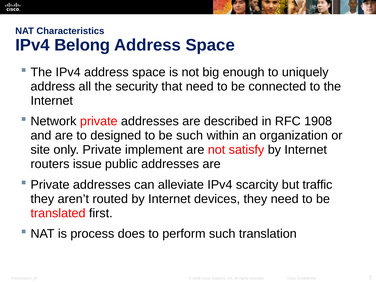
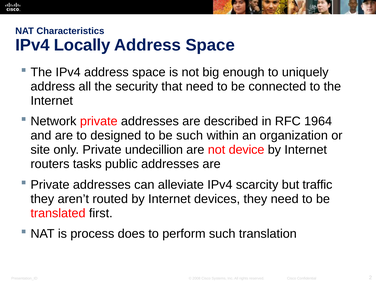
Belong: Belong -> Locally
1908: 1908 -> 1964
implement: implement -> undecillion
satisfy: satisfy -> device
issue: issue -> tasks
